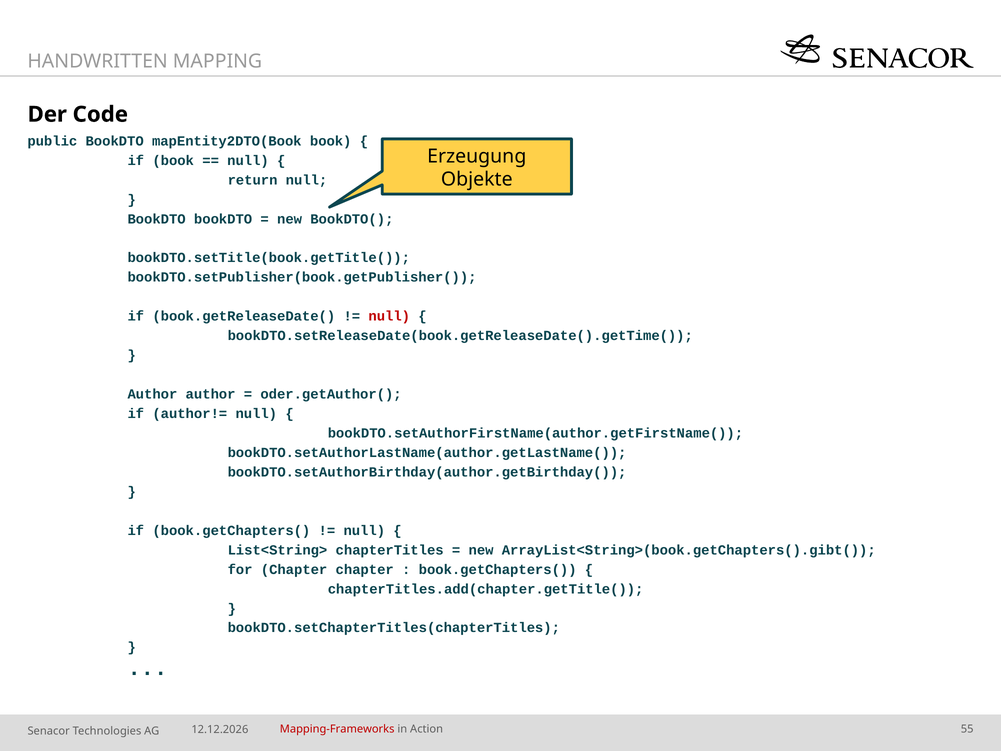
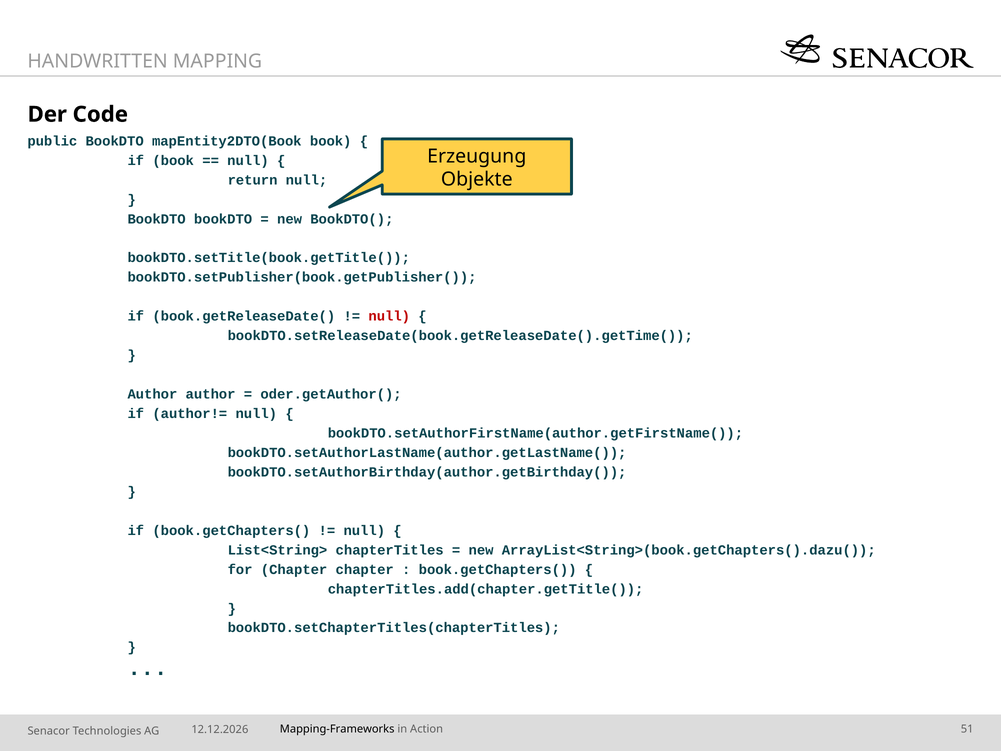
ArrayList<String>(book.getChapters().gibt(: ArrayList<String>(book.getChapters().gibt( -> ArrayList<String>(book.getChapters().dazu(
Mapping-Frameworks colour: red -> black
55: 55 -> 51
